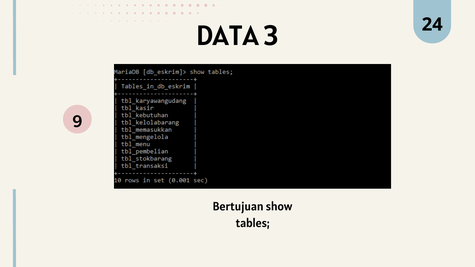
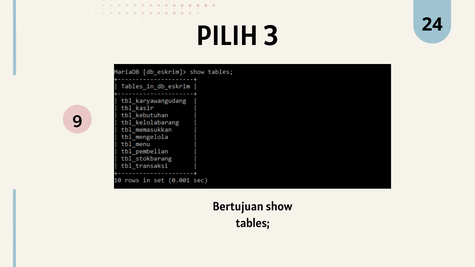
DATA: DATA -> PILIH
